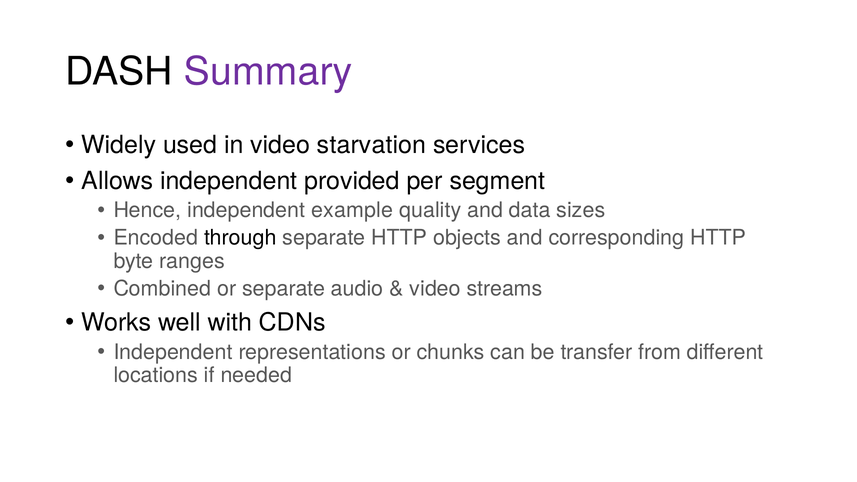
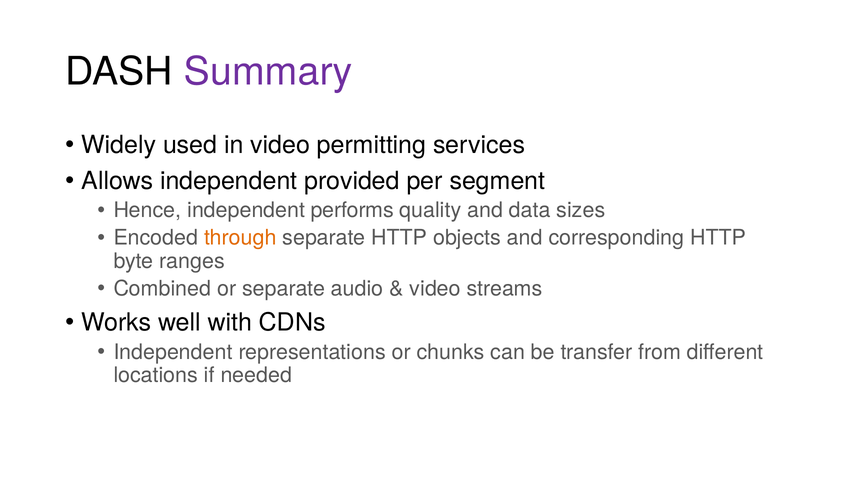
starvation: starvation -> permitting
example: example -> performs
through colour: black -> orange
